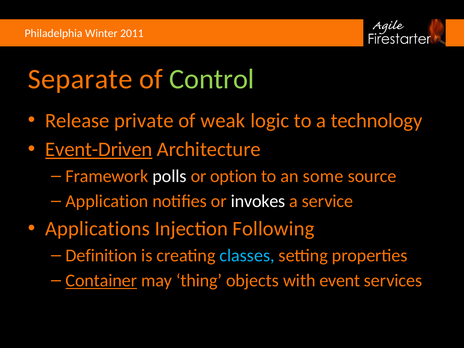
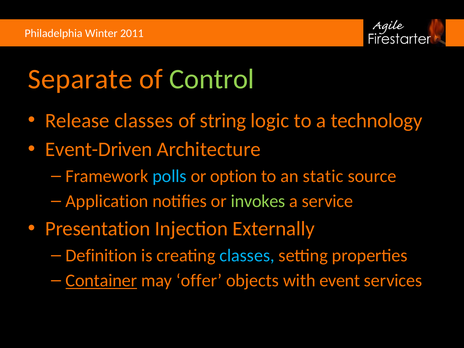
Release private: private -> classes
weak: weak -> string
Event-Driven underline: present -> none
polls colour: white -> light blue
some: some -> static
invokes colour: white -> light green
Applications: Applications -> Presentation
Following: Following -> Externally
thing: thing -> offer
